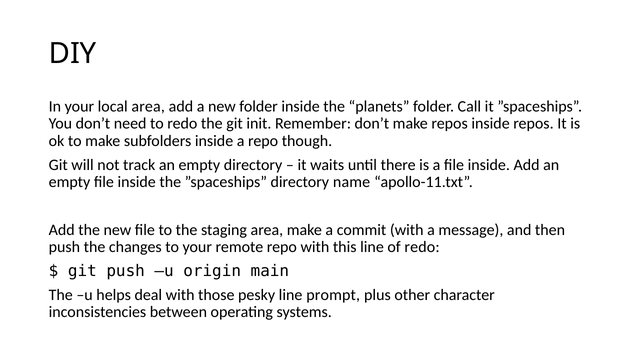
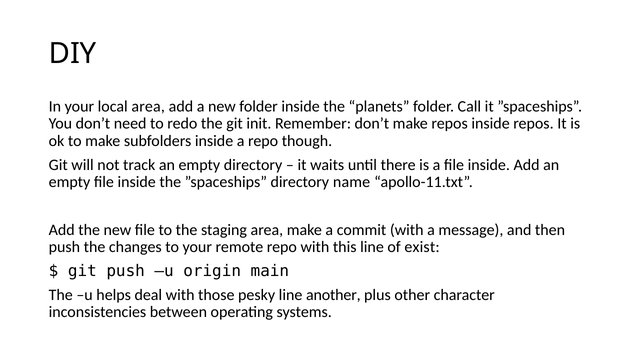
of redo: redo -> exist
prompt: prompt -> another
